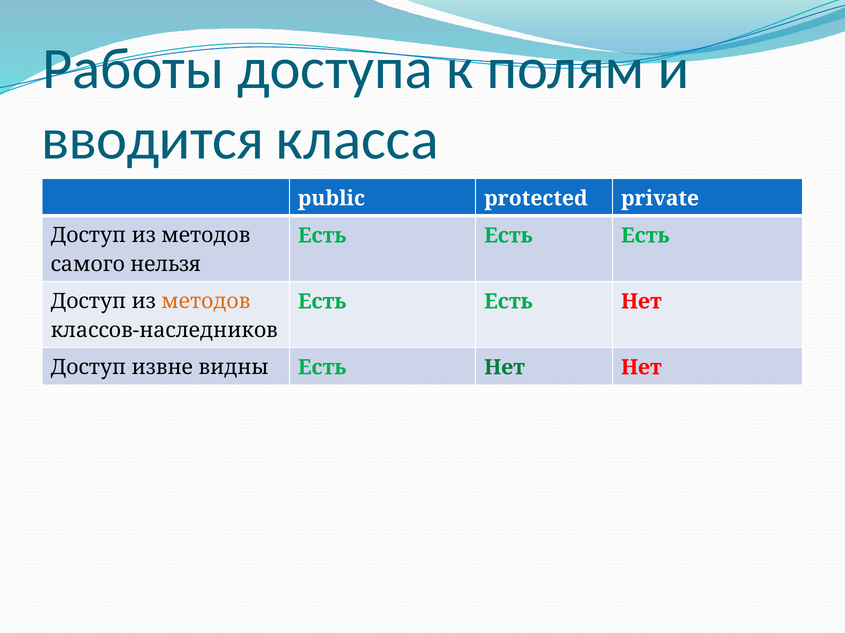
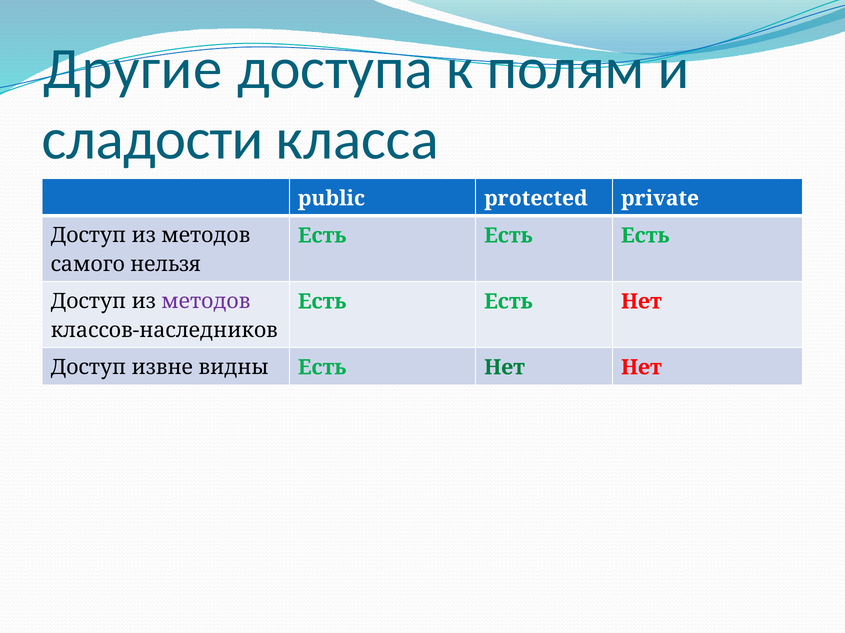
Работы: Работы -> Другие
вводится: вводится -> сладости
методов at (206, 302) colour: orange -> purple
